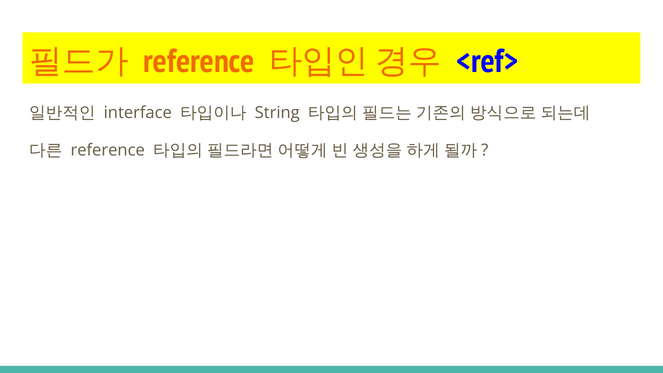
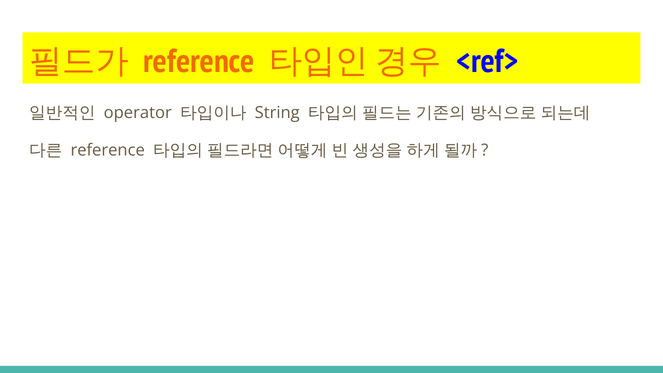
interface: interface -> operator
